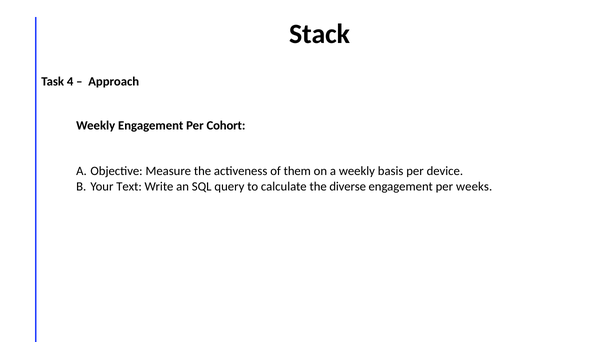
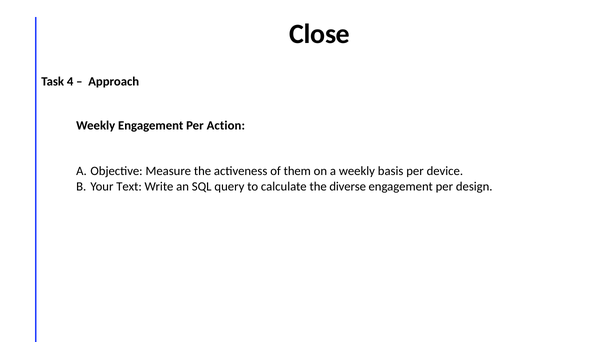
Stack: Stack -> Close
Cohort: Cohort -> Action
weeks: weeks -> design
